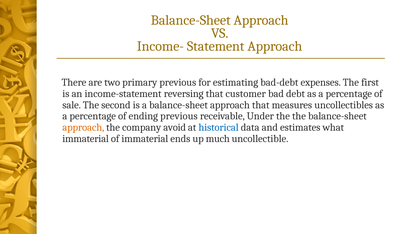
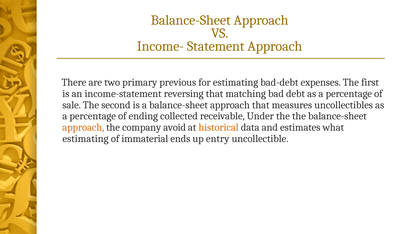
customer: customer -> matching
ending previous: previous -> collected
historical colour: blue -> orange
immaterial at (86, 139): immaterial -> estimating
much: much -> entry
